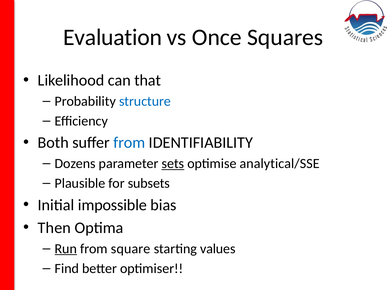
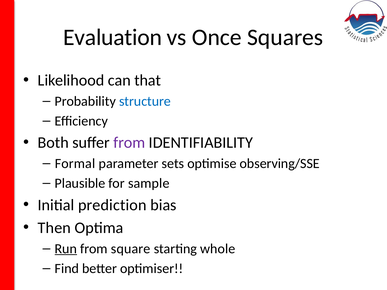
from at (129, 143) colour: blue -> purple
Dozens: Dozens -> Formal
sets underline: present -> none
analytical/SSE: analytical/SSE -> observing/SSE
subsets: subsets -> sample
impossible: impossible -> prediction
values: values -> whole
